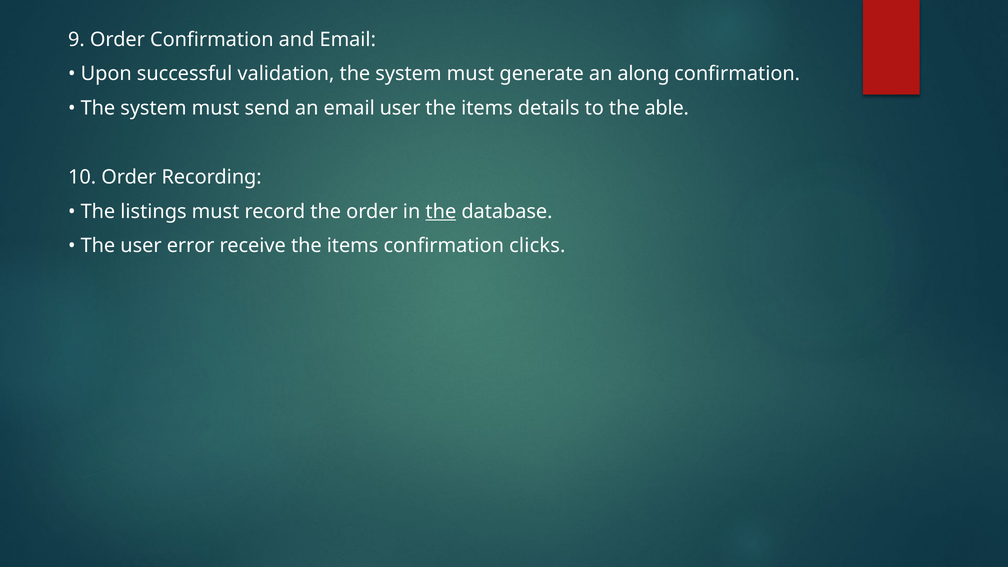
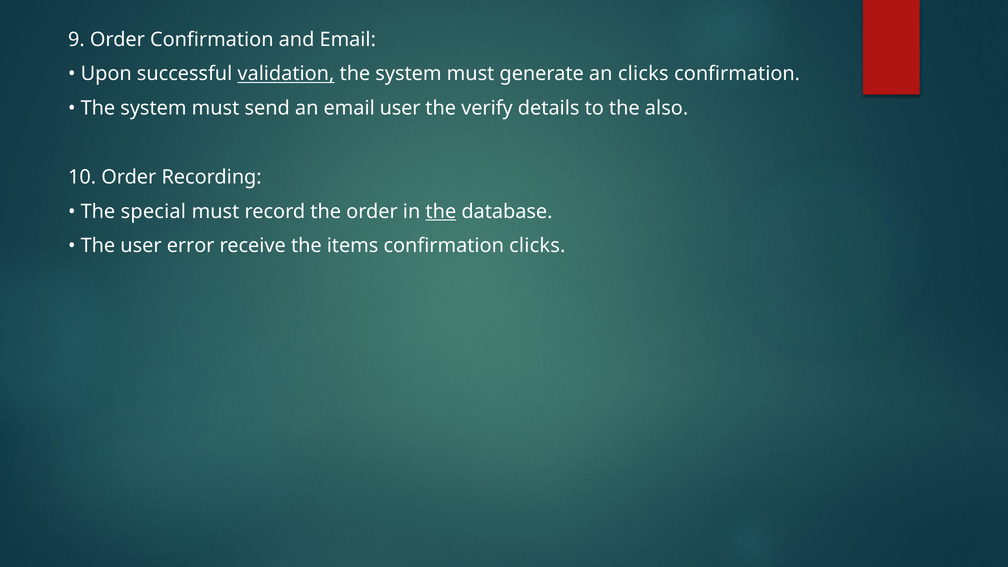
validation underline: none -> present
an along: along -> clicks
items at (487, 108): items -> verify
able: able -> also
listings: listings -> special
